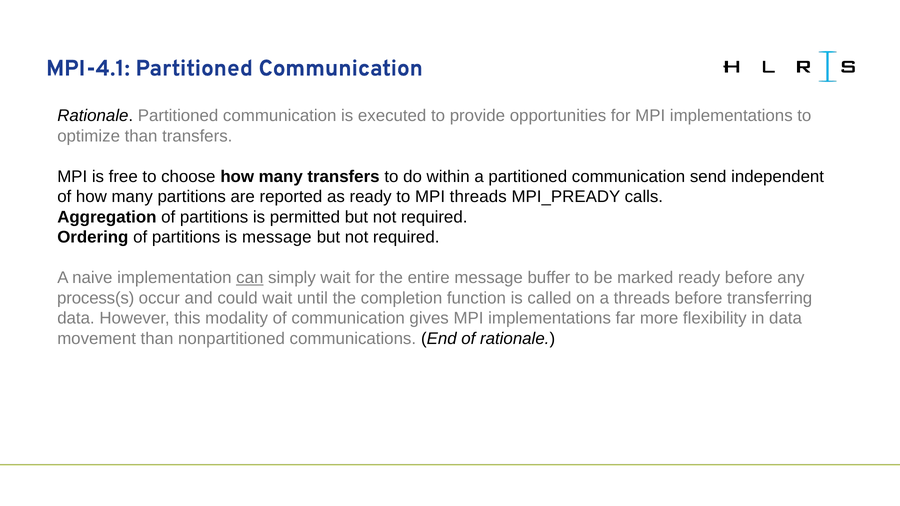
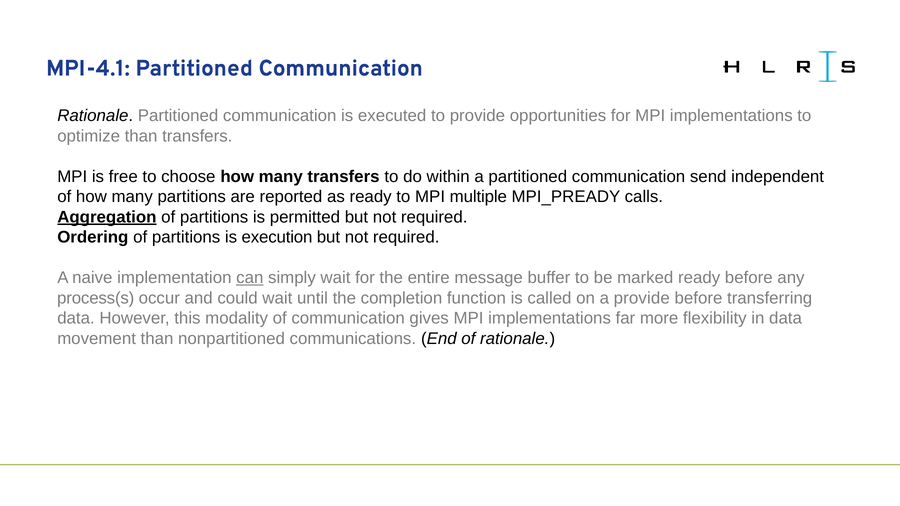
MPI threads: threads -> multiple
Aggregation underline: none -> present
is message: message -> execution
a threads: threads -> provide
